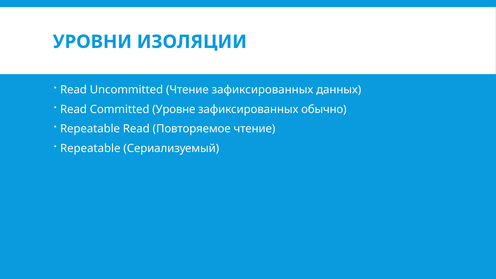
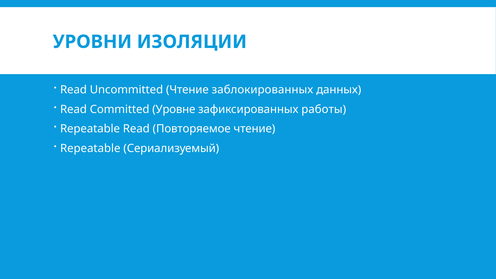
Чтение зафиксированных: зафиксированных -> заблокированных
обычно: обычно -> работы
